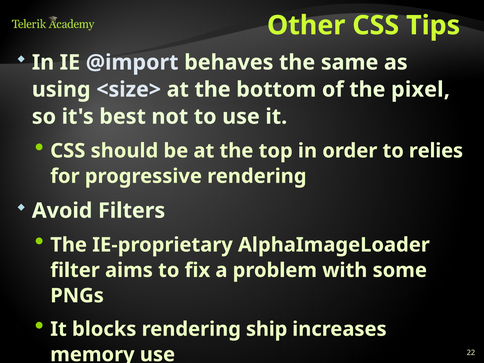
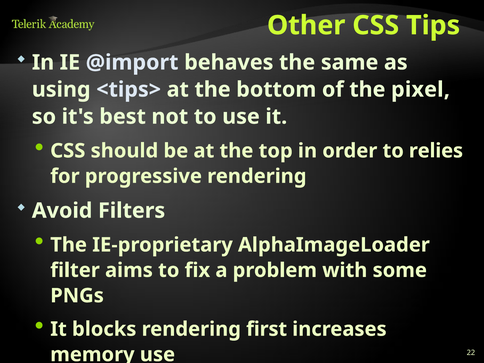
<size>: <size> -> <tips>
ship: ship -> first
